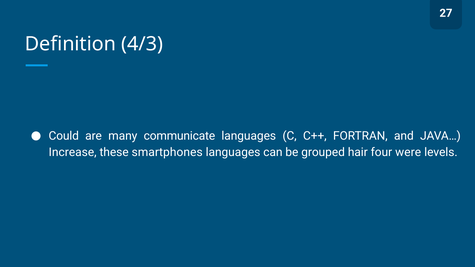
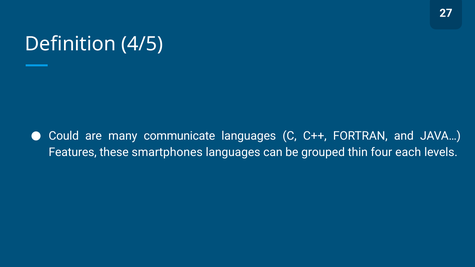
4/3: 4/3 -> 4/5
Increase: Increase -> Features
hair: hair -> thin
were: were -> each
